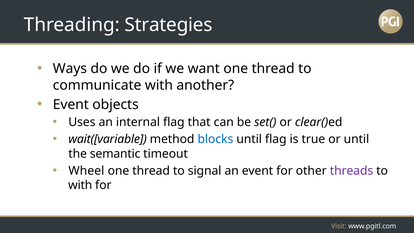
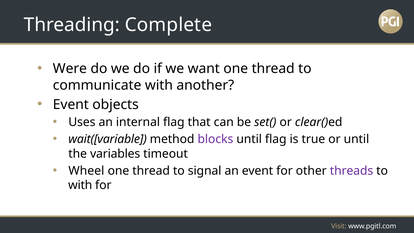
Strategies: Strategies -> Complete
Ways: Ways -> Were
blocks colour: blue -> purple
semantic: semantic -> variables
